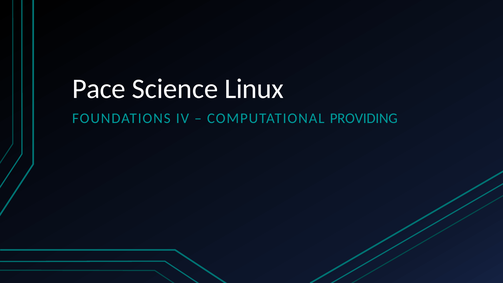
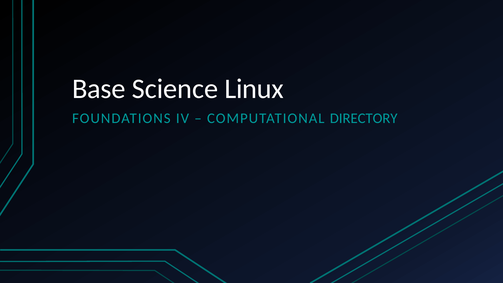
Pace: Pace -> Base
PROVIDING: PROVIDING -> DIRECTORY
